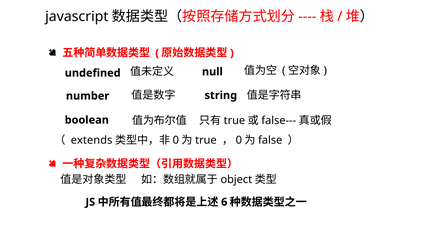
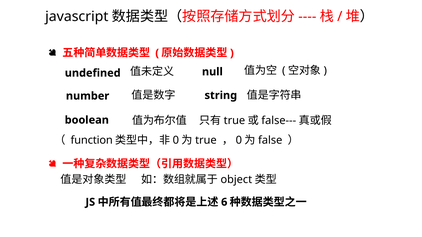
extends: extends -> function
